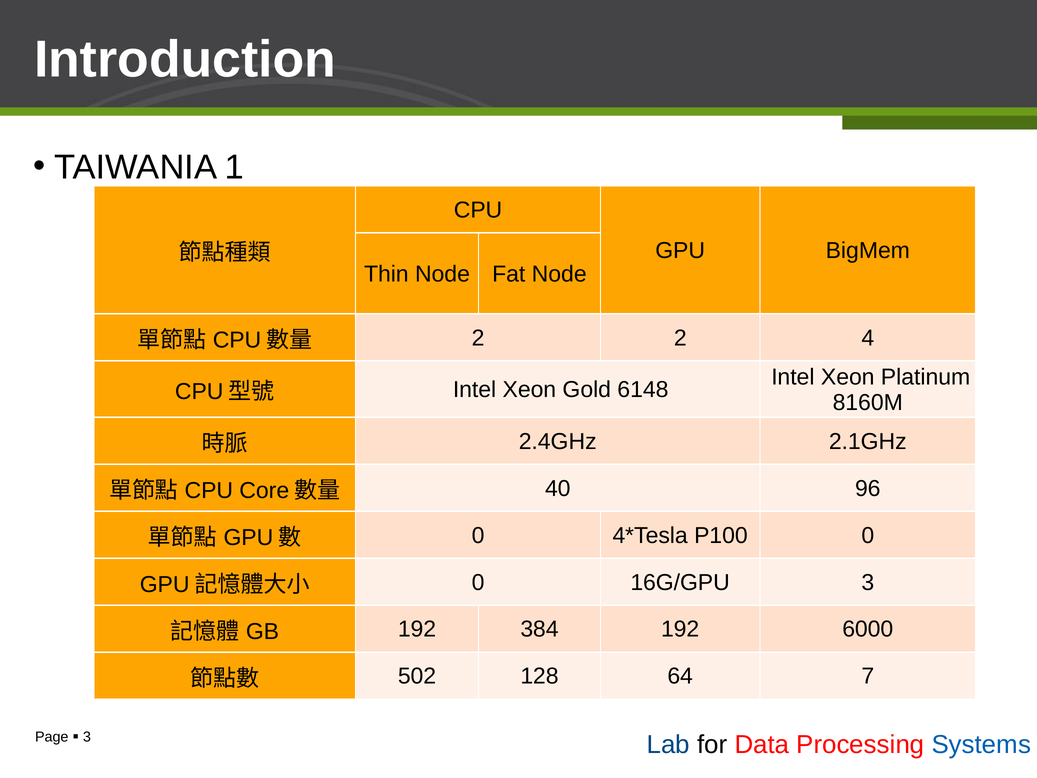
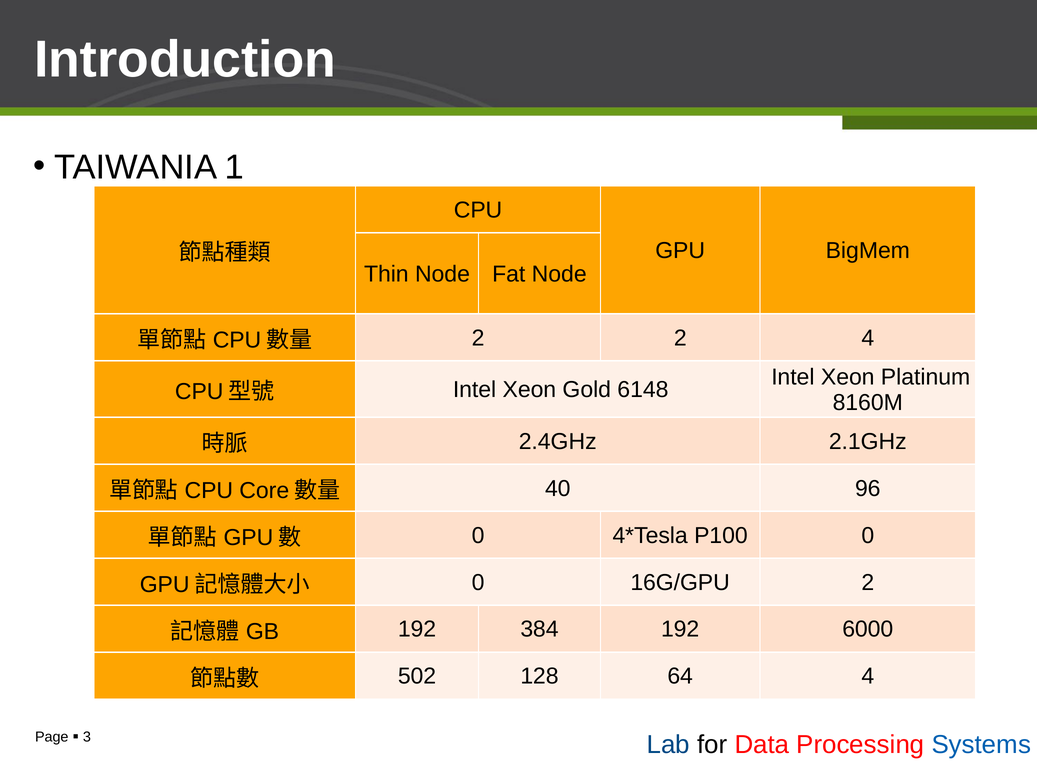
16G/GPU 3: 3 -> 2
64 7: 7 -> 4
